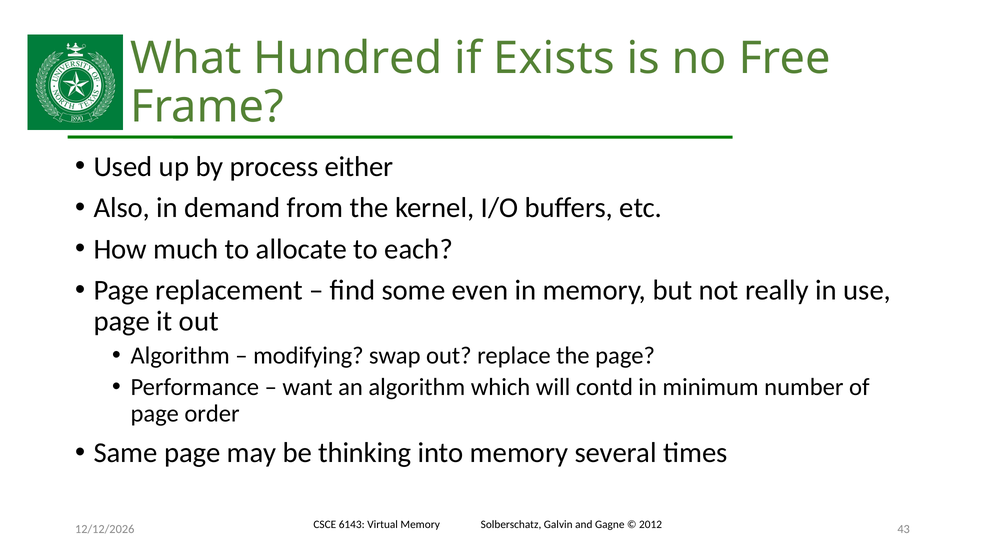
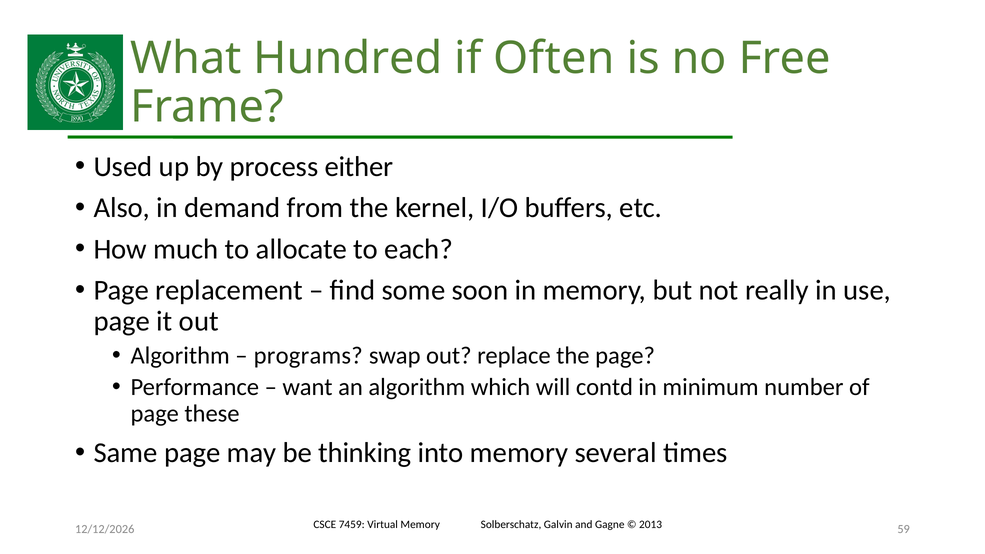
Exists: Exists -> Often
even: even -> soon
modifying: modifying -> programs
order: order -> these
6143: 6143 -> 7459
2012: 2012 -> 2013
43: 43 -> 59
